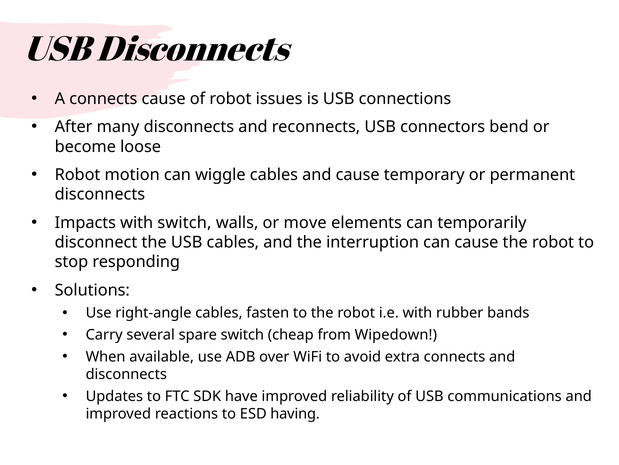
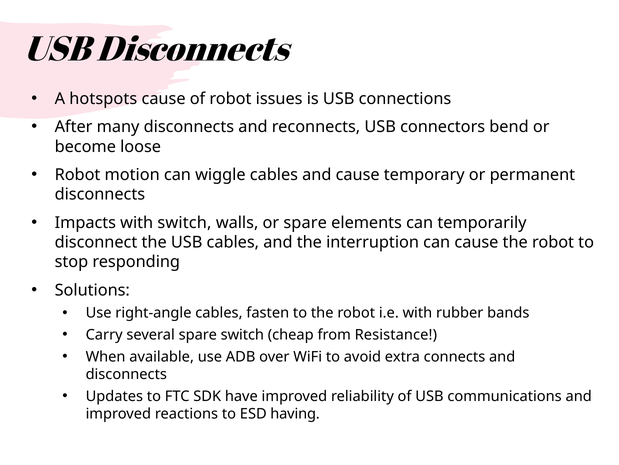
A connects: connects -> hotspots
or move: move -> spare
Wipedown: Wipedown -> Resistance
